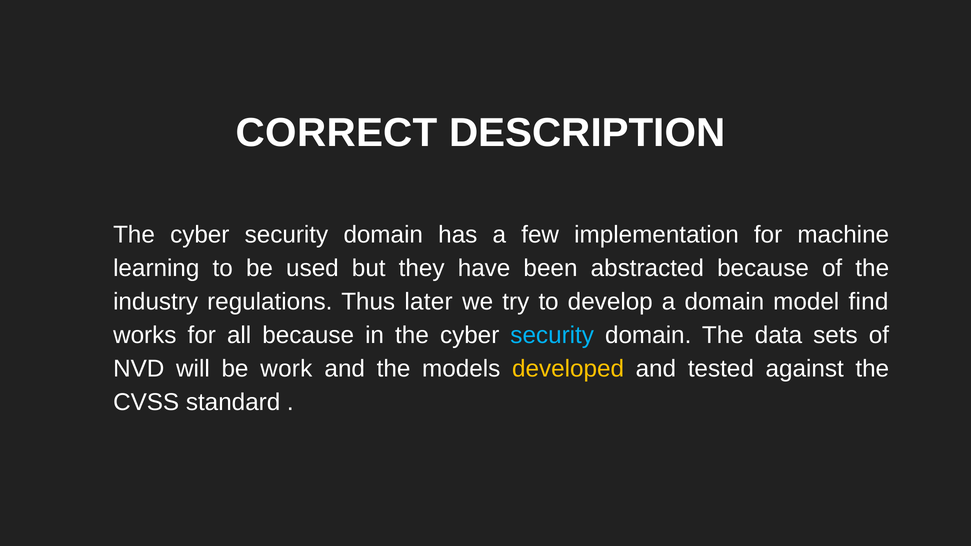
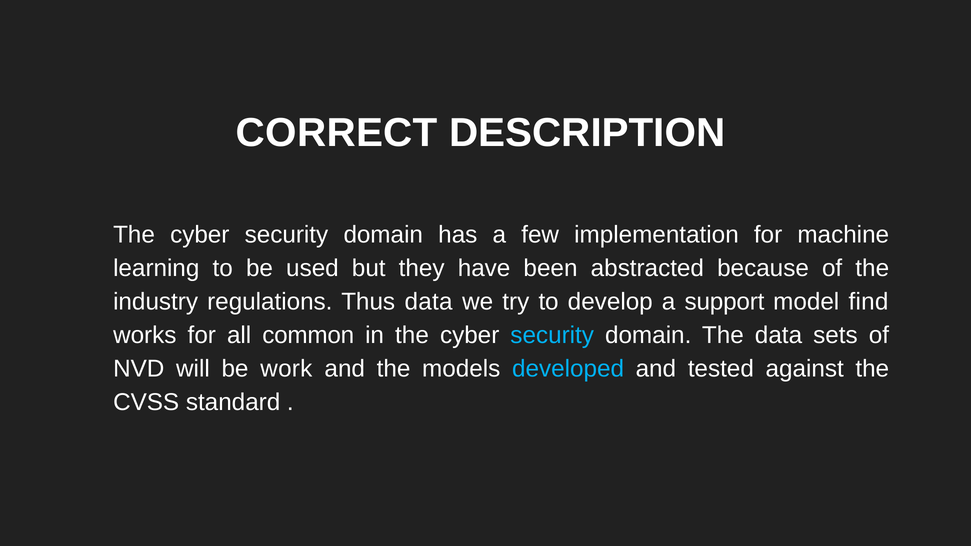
Thus later: later -> data
a domain: domain -> support
all because: because -> common
developed colour: yellow -> light blue
